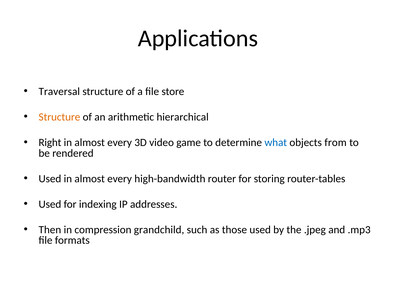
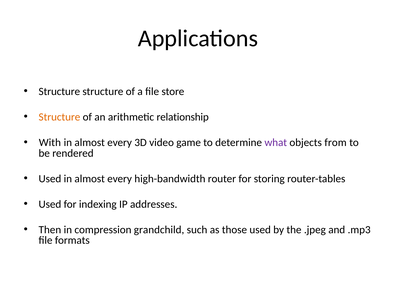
Traversal at (59, 92): Traversal -> Structure
hierarchical: hierarchical -> relationship
Right: Right -> With
what colour: blue -> purple
